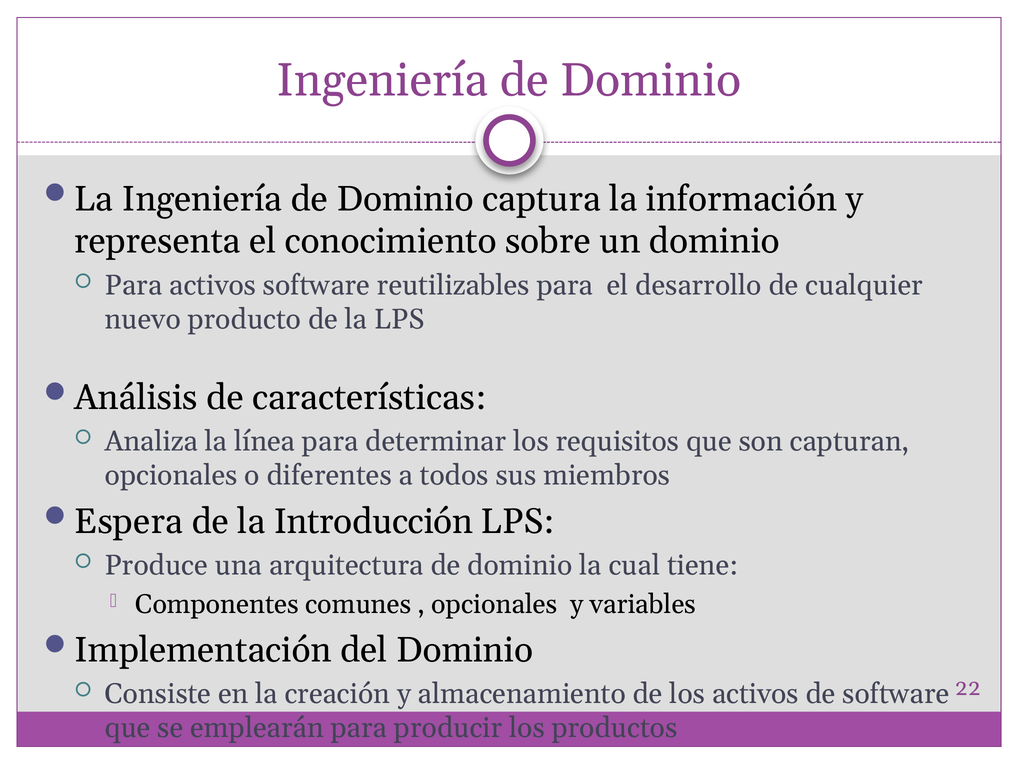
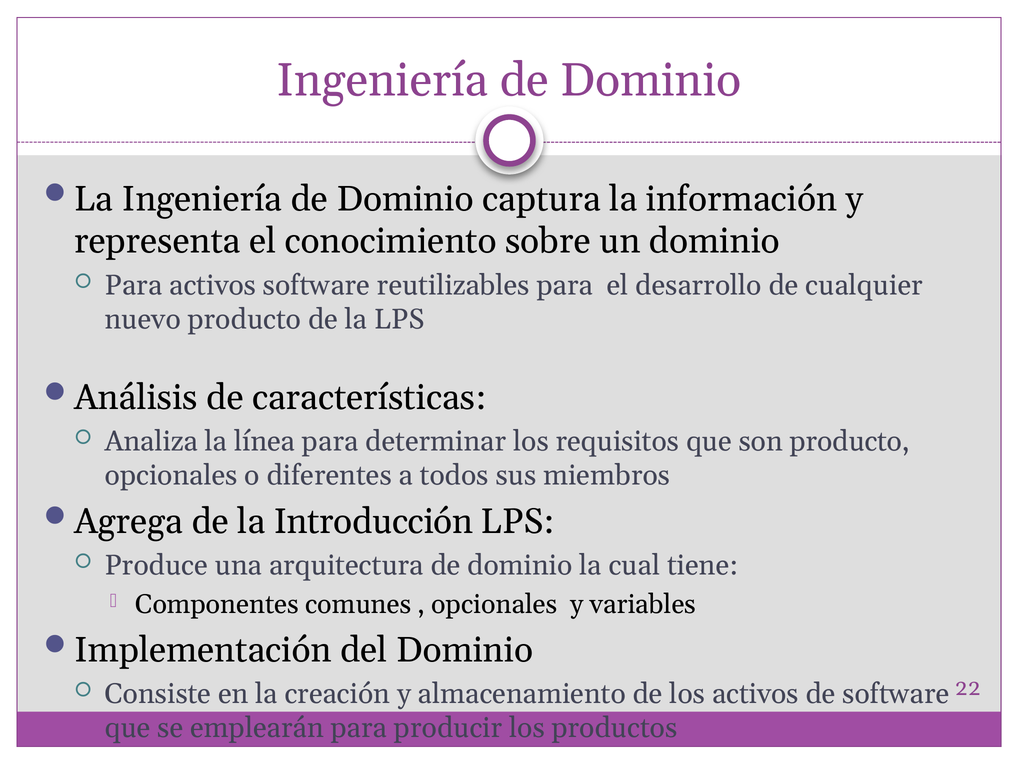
son capturan: capturan -> producto
Espera: Espera -> Agrega
